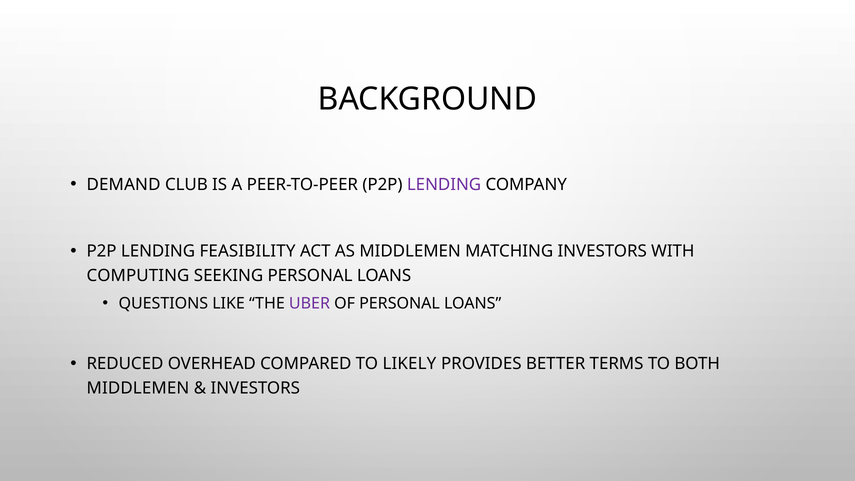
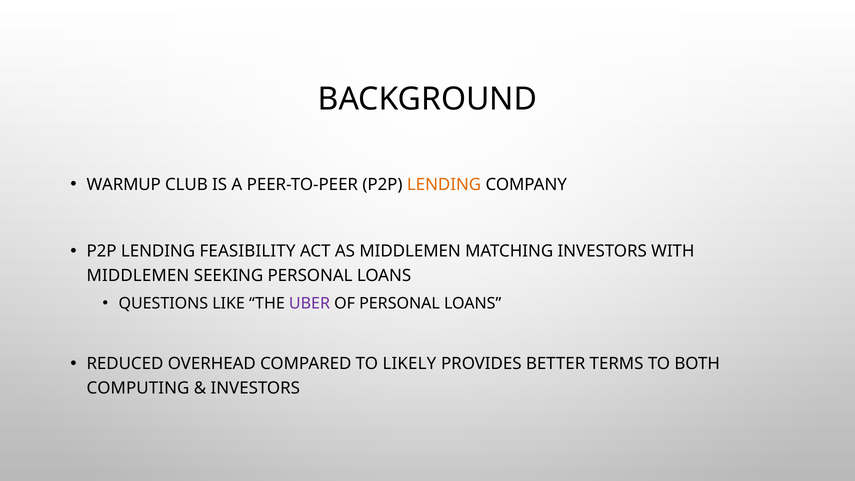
DEMAND: DEMAND -> WARMUP
LENDING at (444, 185) colour: purple -> orange
COMPUTING at (138, 275): COMPUTING -> MIDDLEMEN
MIDDLEMEN at (138, 388): MIDDLEMEN -> COMPUTING
